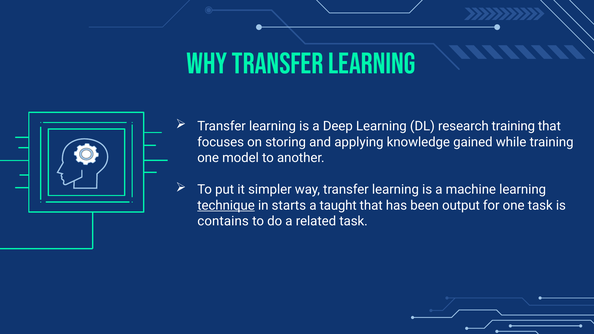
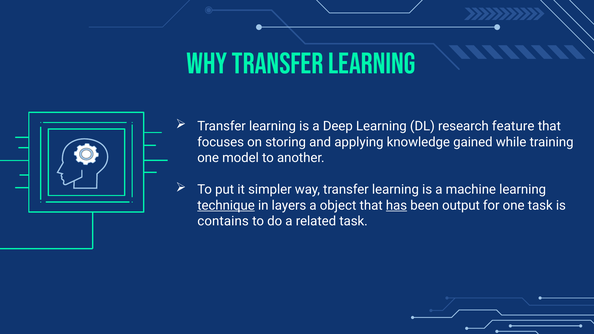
research training: training -> feature
starts: starts -> layers
taught: taught -> object
has underline: none -> present
